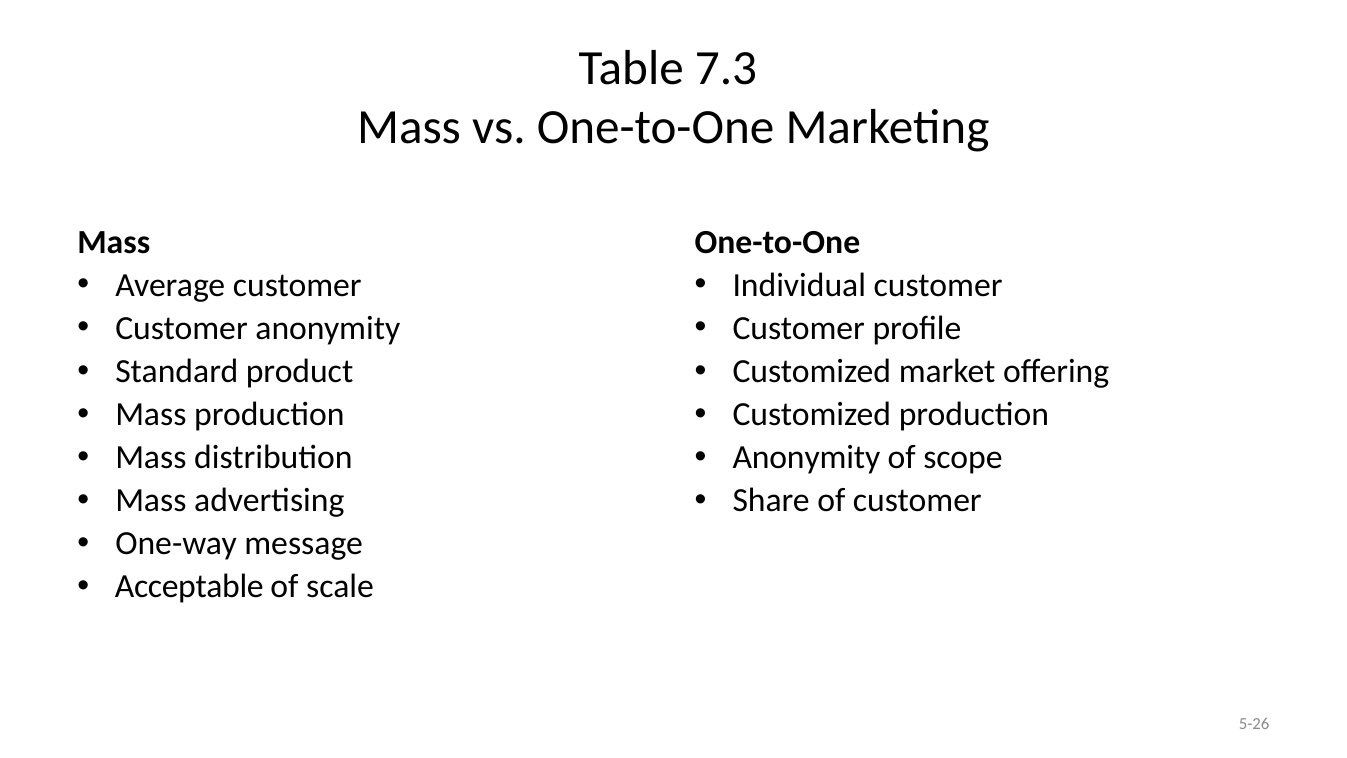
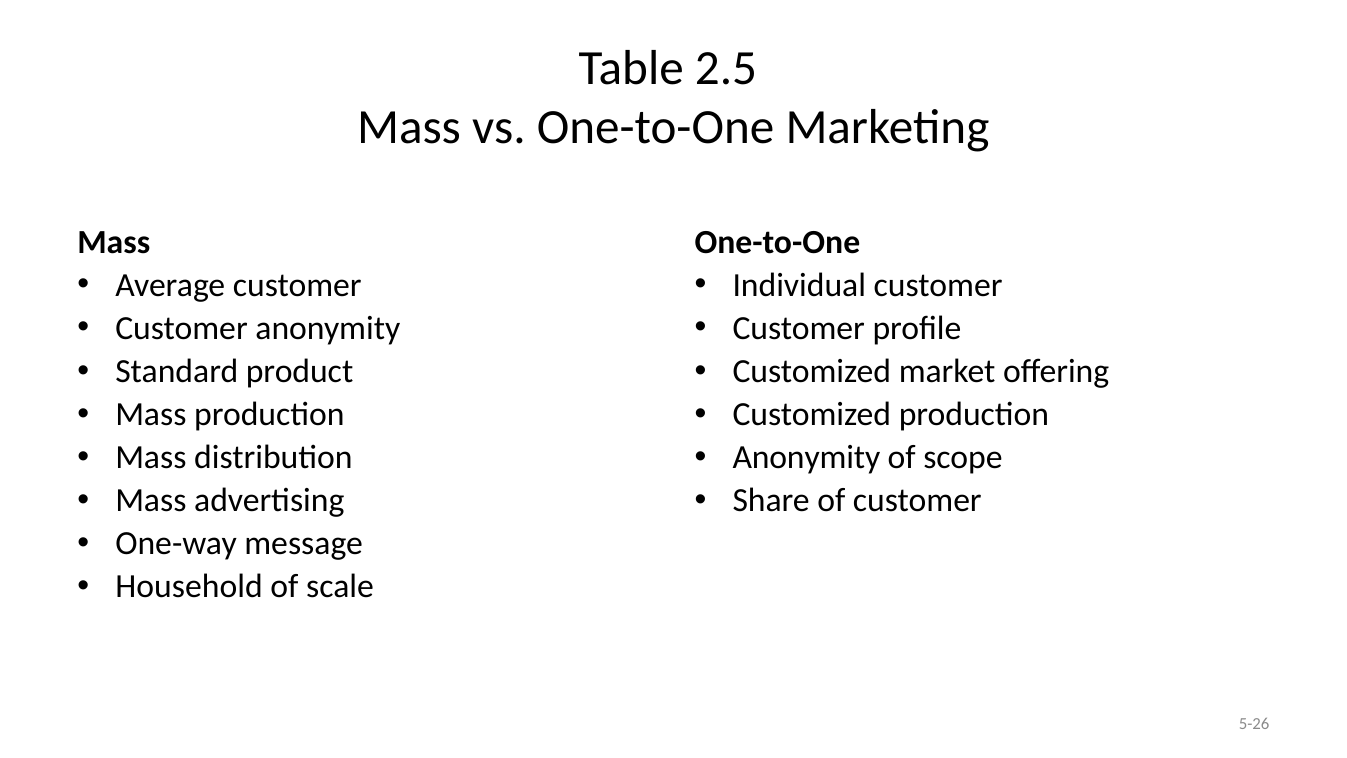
7.3: 7.3 -> 2.5
Acceptable: Acceptable -> Household
